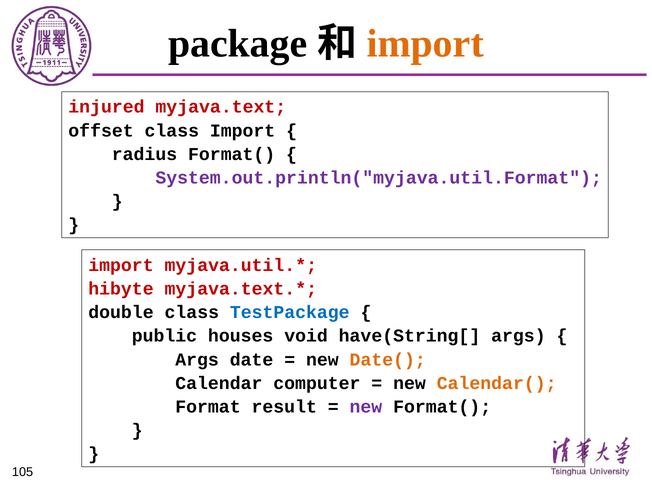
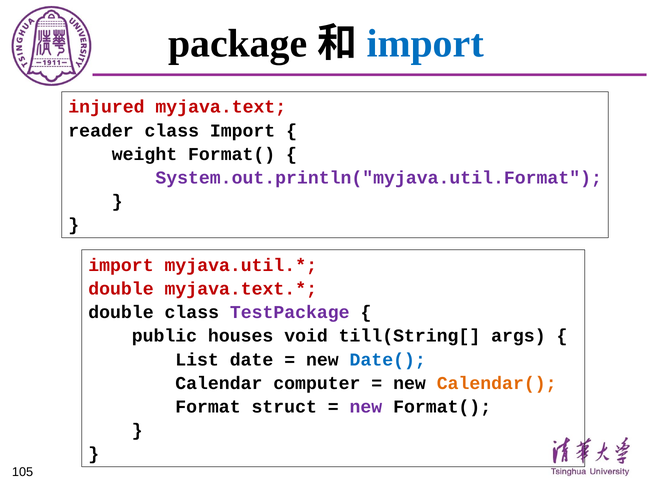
import at (425, 44) colour: orange -> blue
offset: offset -> reader
radius: radius -> weight
hibyte at (121, 289): hibyte -> double
TestPackage colour: blue -> purple
have(String[: have(String[ -> till(String[
Args at (197, 360): Args -> List
Date( colour: orange -> blue
result: result -> struct
